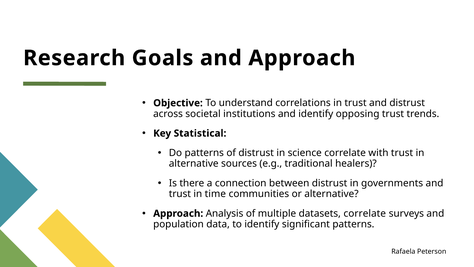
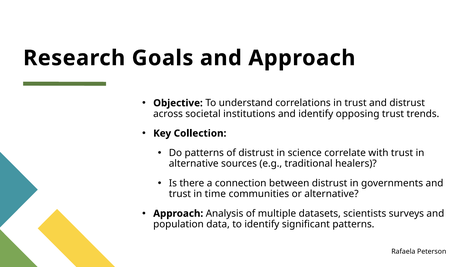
Statistical: Statistical -> Collection
datasets correlate: correlate -> scientists
